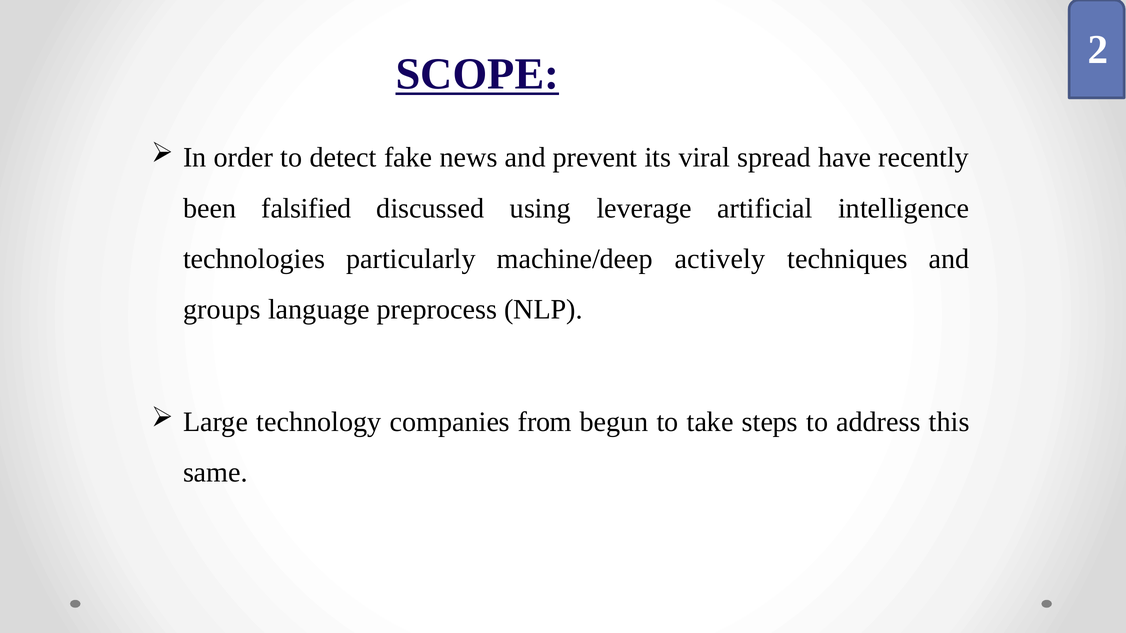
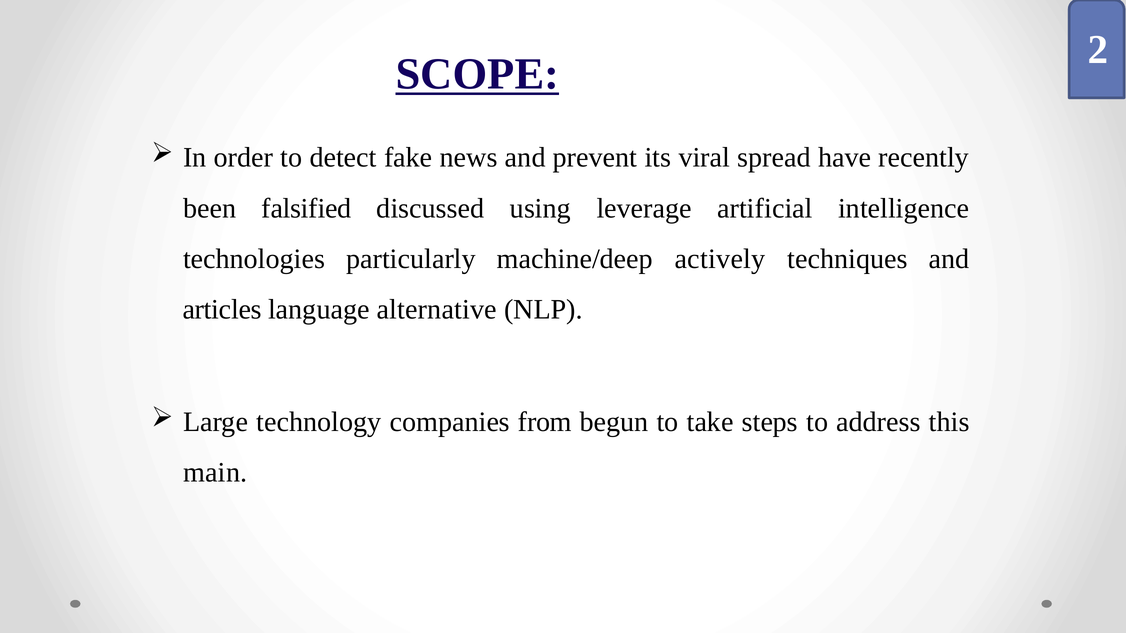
groups: groups -> articles
preprocess: preprocess -> alternative
same: same -> main
